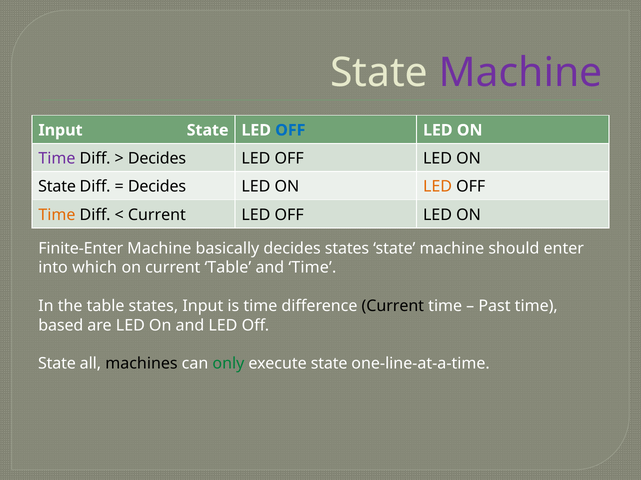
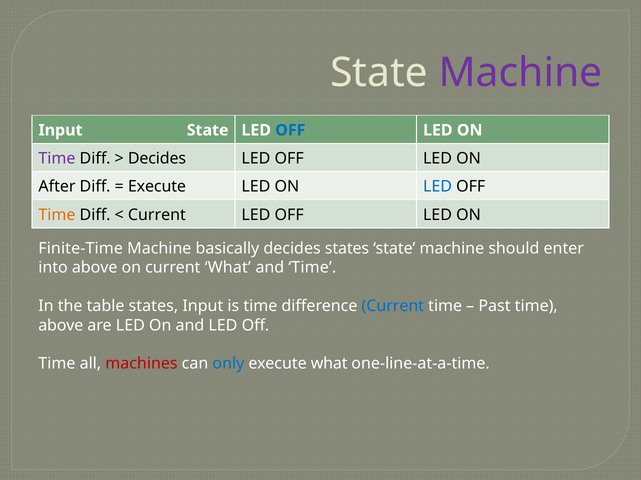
State at (57, 187): State -> After
Decides at (157, 187): Decides -> Execute
LED at (438, 187) colour: orange -> blue
Finite-Enter: Finite-Enter -> Finite-Time
into which: which -> above
current Table: Table -> What
Current at (393, 307) colour: black -> blue
based at (61, 326): based -> above
State at (57, 364): State -> Time
machines colour: black -> red
only colour: green -> blue
execute state: state -> what
